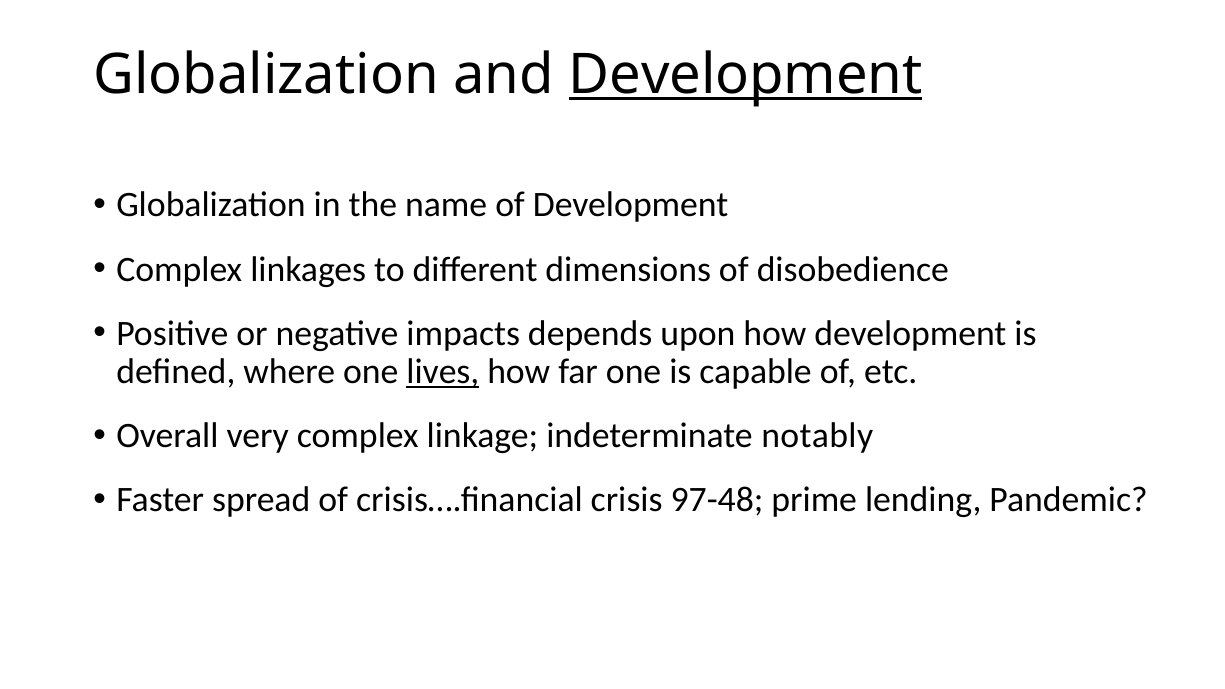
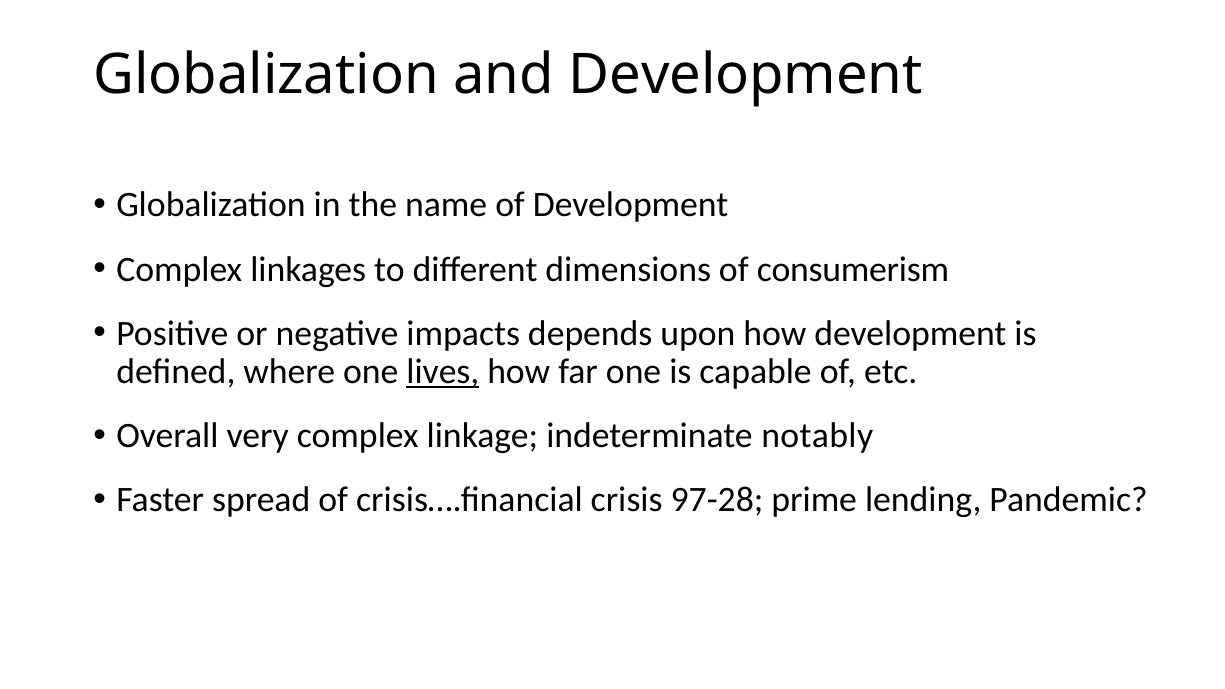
Development at (746, 75) underline: present -> none
disobedience: disobedience -> consumerism
97-48: 97-48 -> 97-28
